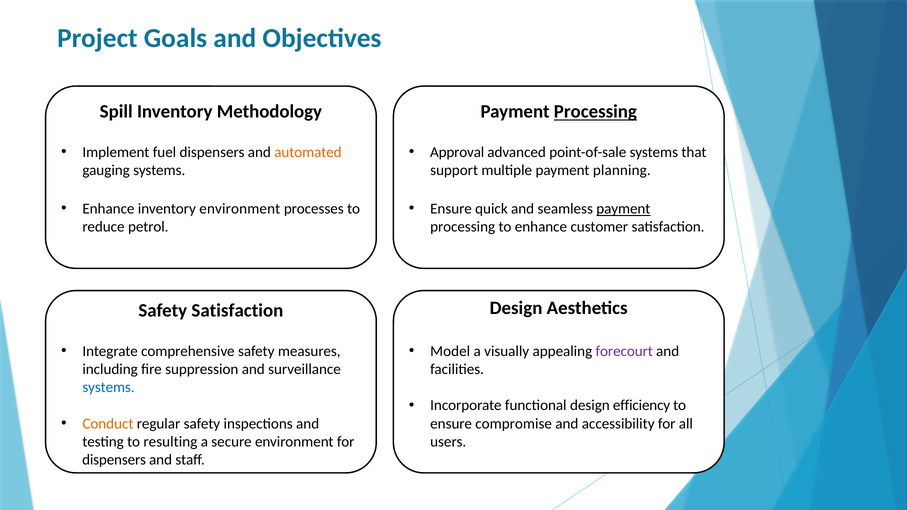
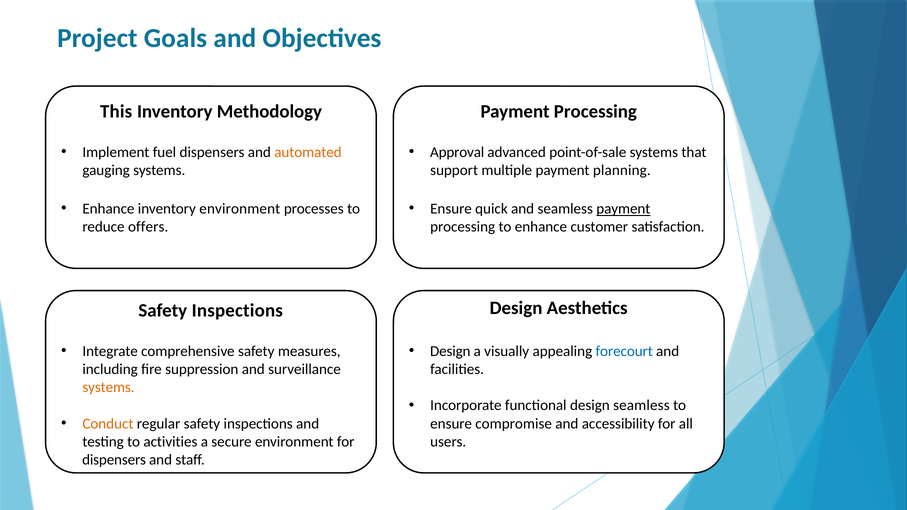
Spill: Spill -> This
Processing at (595, 112) underline: present -> none
petrol: petrol -> offers
Satisfaction at (237, 311): Satisfaction -> Inspections
Model at (450, 351): Model -> Design
forecourt colour: purple -> blue
systems at (108, 387) colour: blue -> orange
design efficiency: efficiency -> seamless
resulting: resulting -> activities
